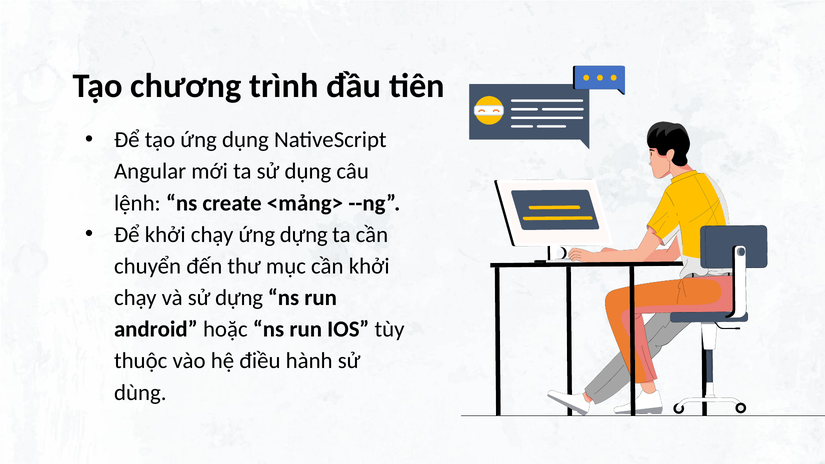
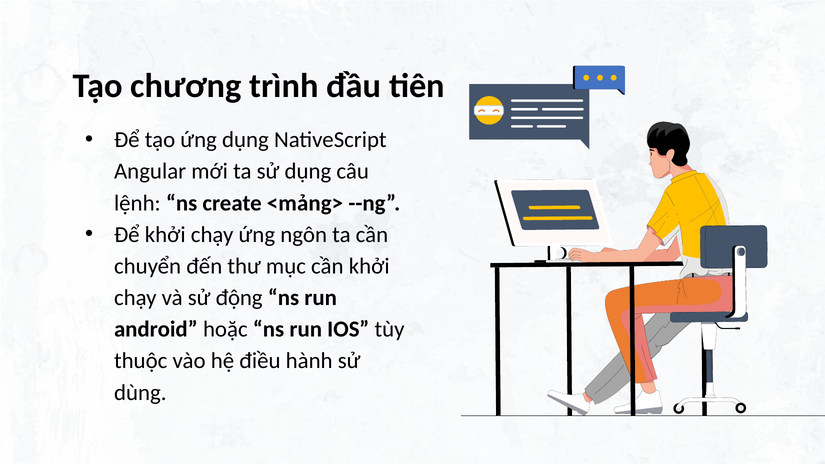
ứng dựng: dựng -> ngôn
sử dựng: dựng -> động
